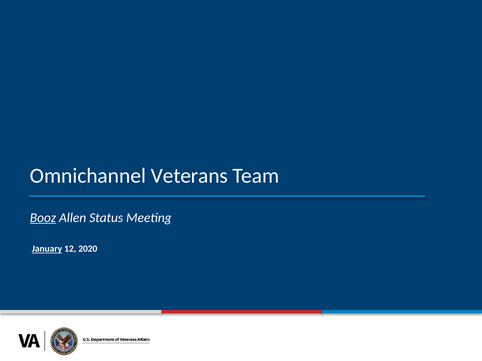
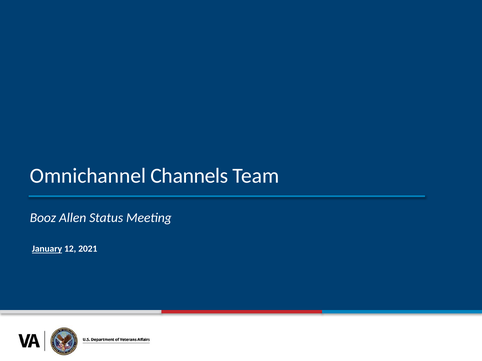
Veterans: Veterans -> Channels
Booz underline: present -> none
2020: 2020 -> 2021
